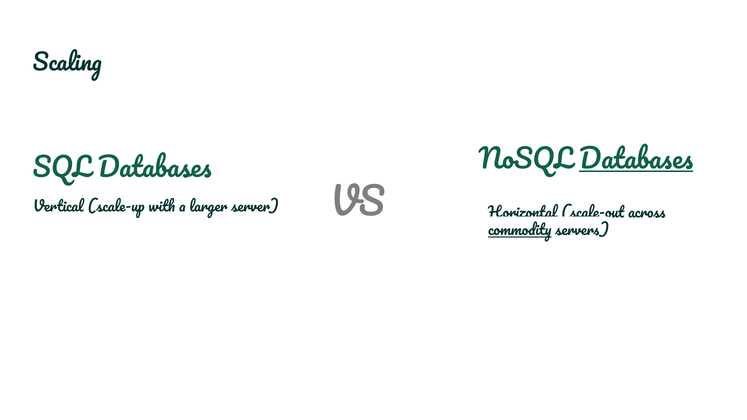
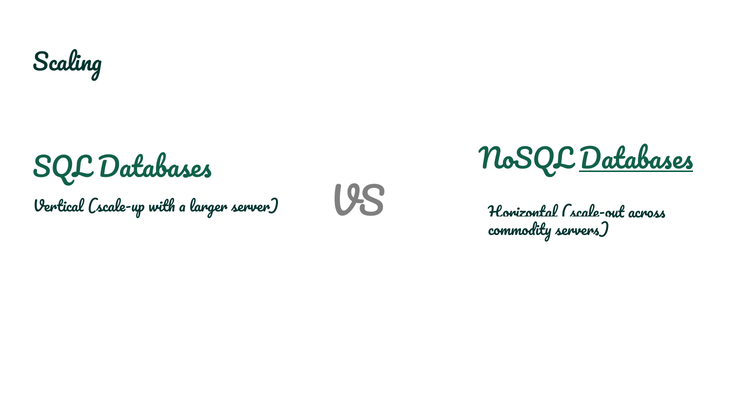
commodity underline: present -> none
